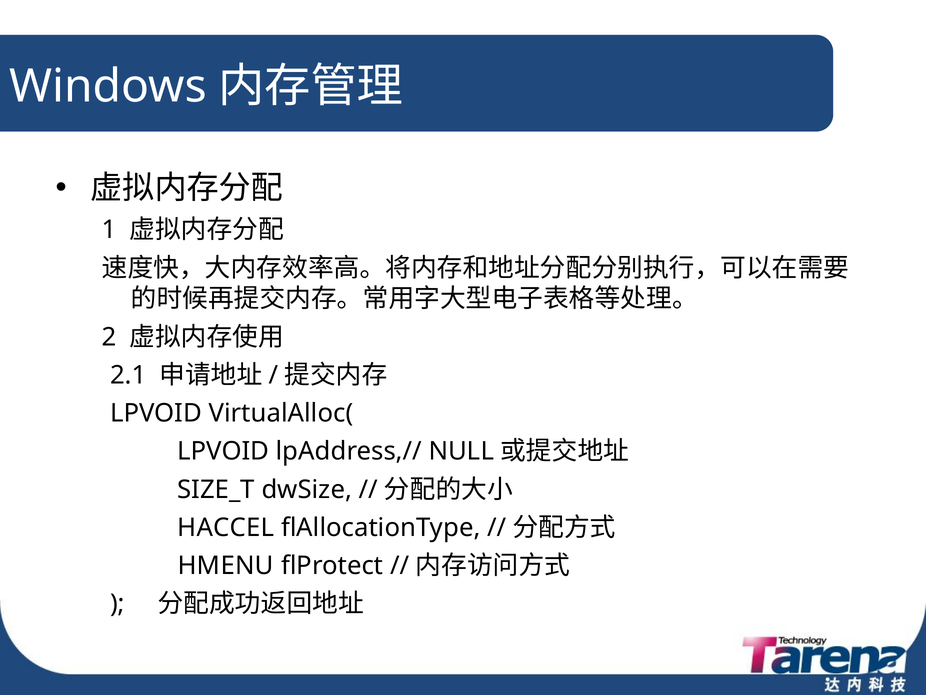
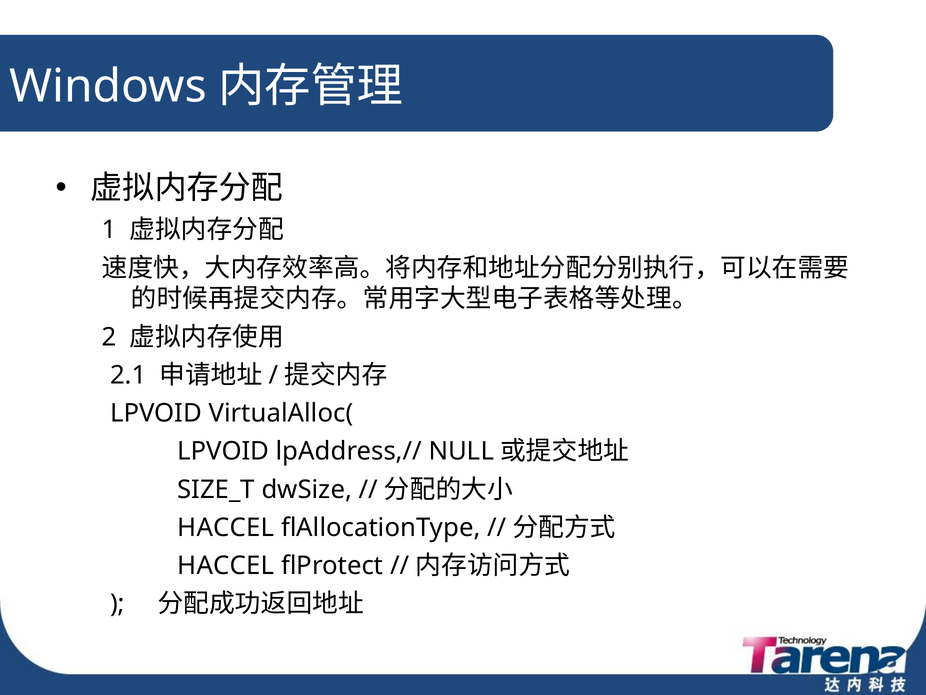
HMENU at (226, 565): HMENU -> HACCEL
